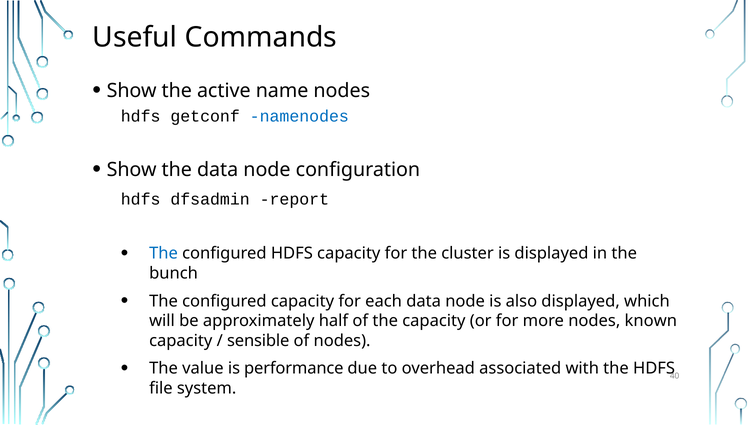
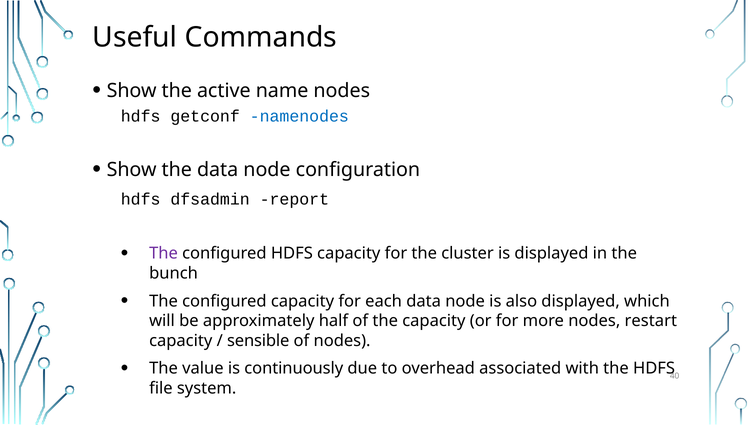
The at (164, 254) colour: blue -> purple
known: known -> restart
performance: performance -> continuously
